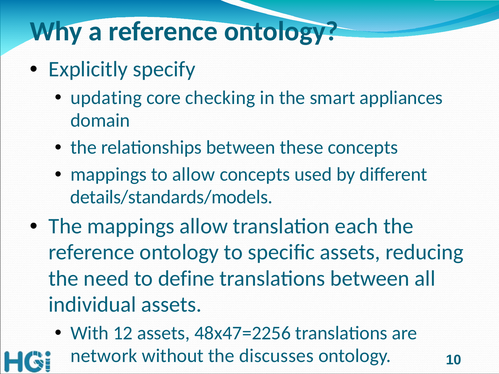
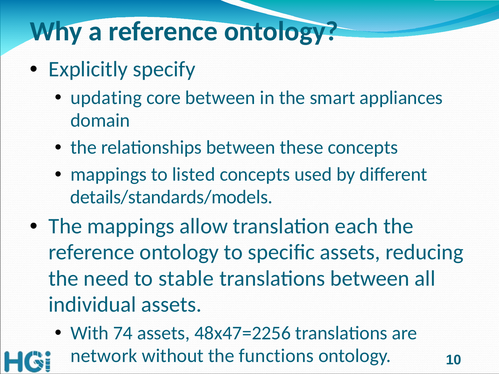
core checking: checking -> between
to allow: allow -> listed
define: define -> stable
12: 12 -> 74
discusses: discusses -> functions
